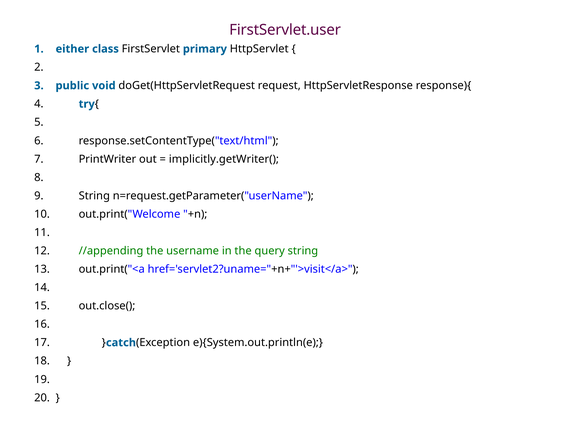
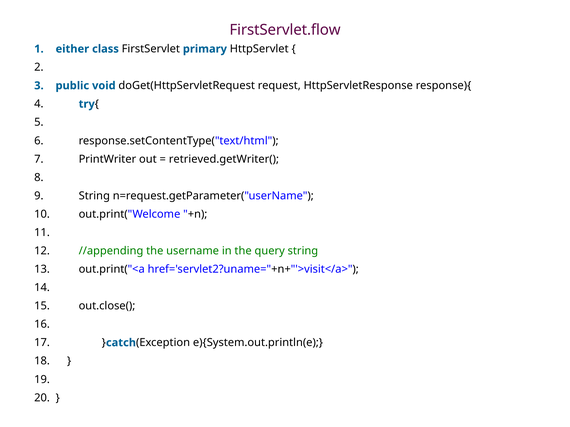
FirstServlet.user: FirstServlet.user -> FirstServlet.flow
implicitly.getWriter(: implicitly.getWriter( -> retrieved.getWriter(
